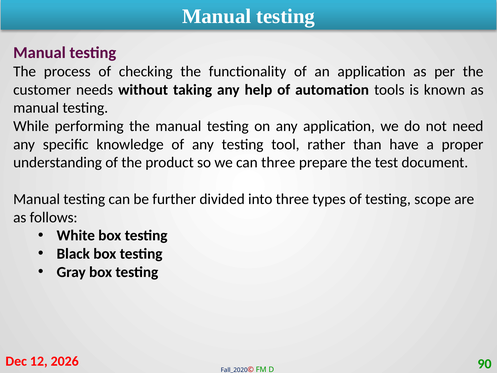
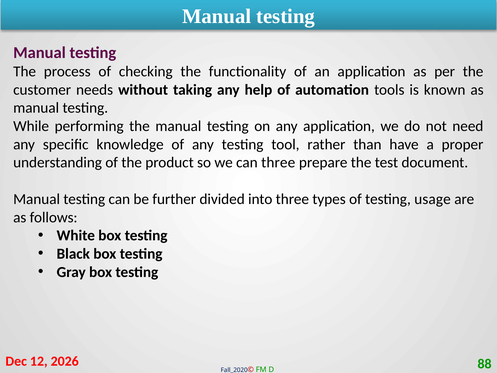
scope: scope -> usage
90: 90 -> 88
